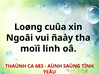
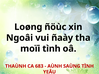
cuûa: cuûa -> ñöùc
moïi linh: linh -> tình
